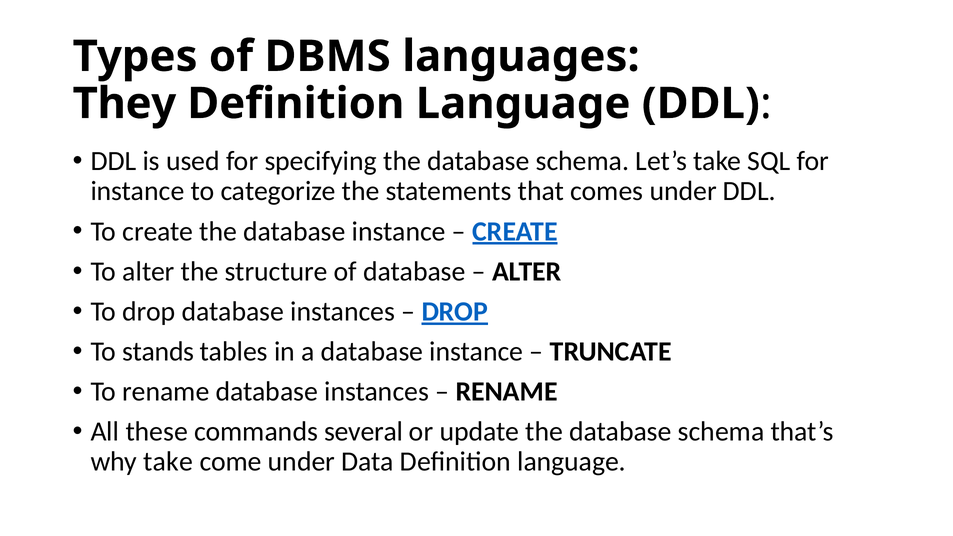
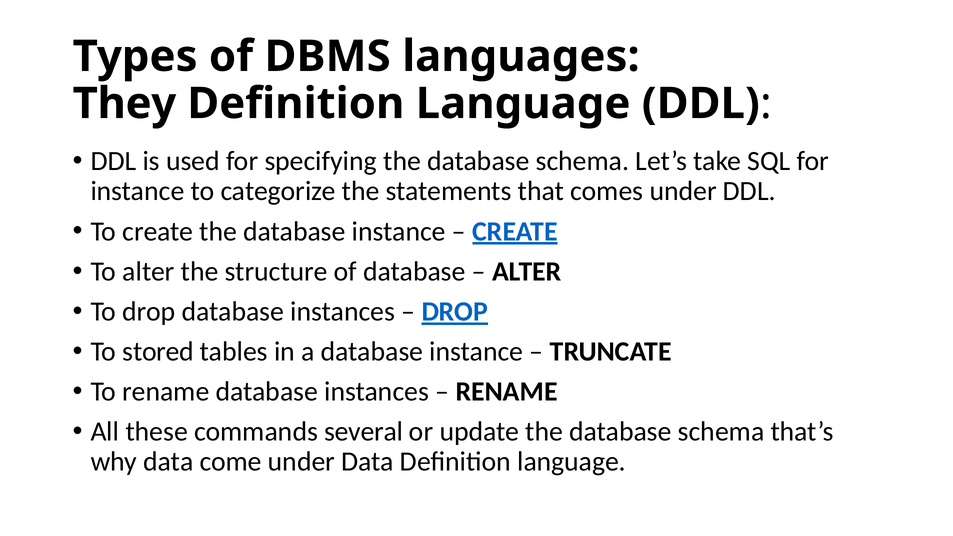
stands: stands -> stored
why take: take -> data
